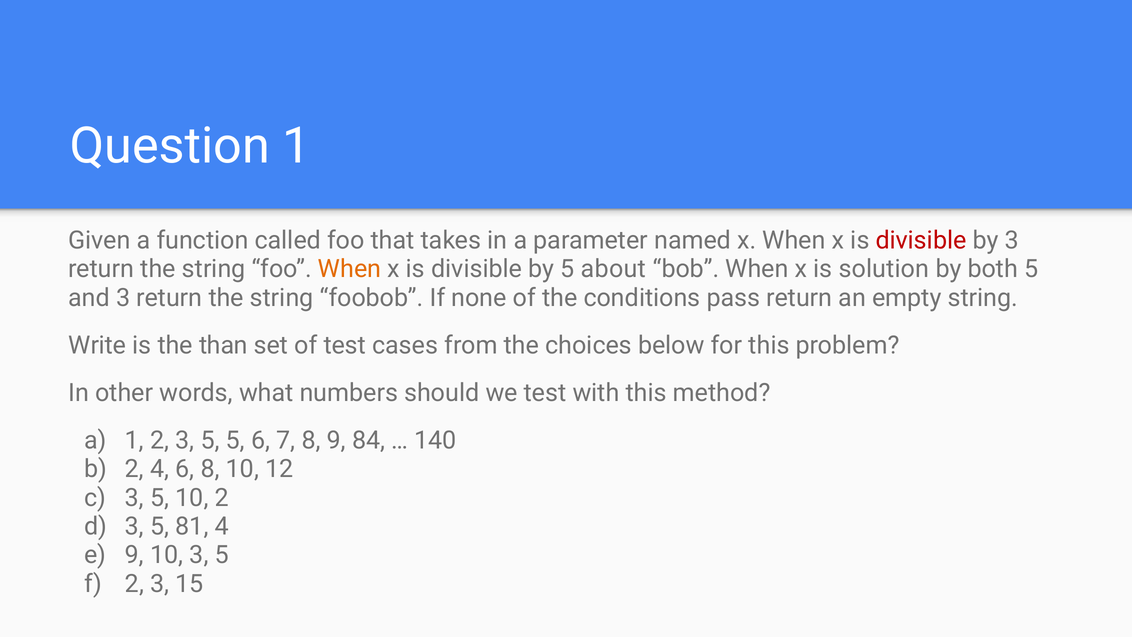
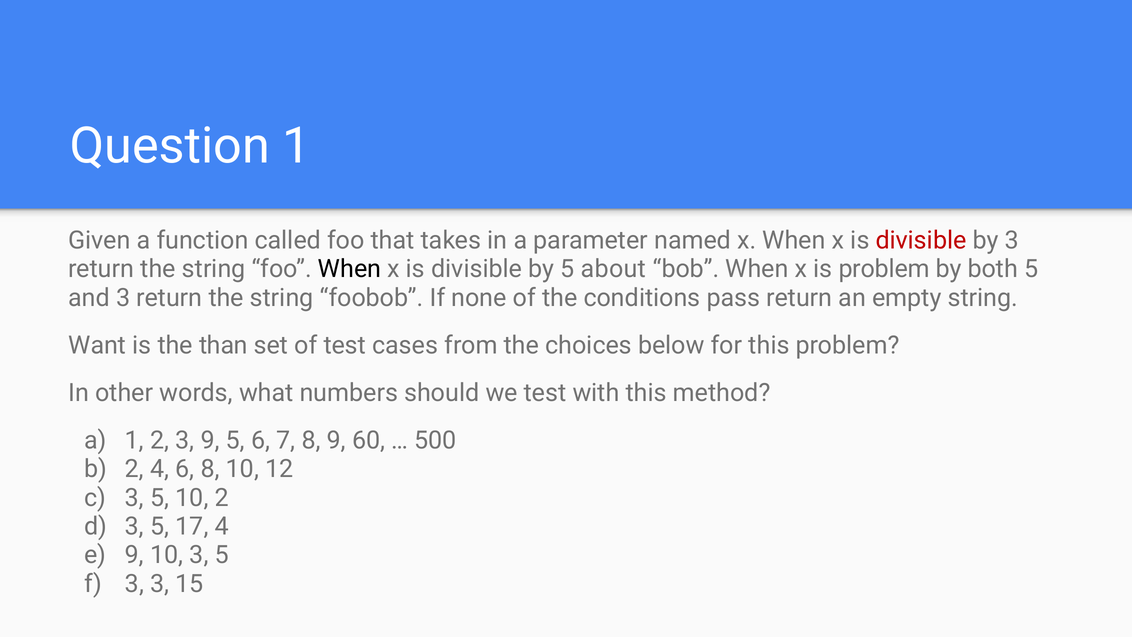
When at (350, 269) colour: orange -> black
is solution: solution -> problem
Write: Write -> Want
2 3 5: 5 -> 9
84: 84 -> 60
140: 140 -> 500
81: 81 -> 17
2 at (134, 584): 2 -> 3
